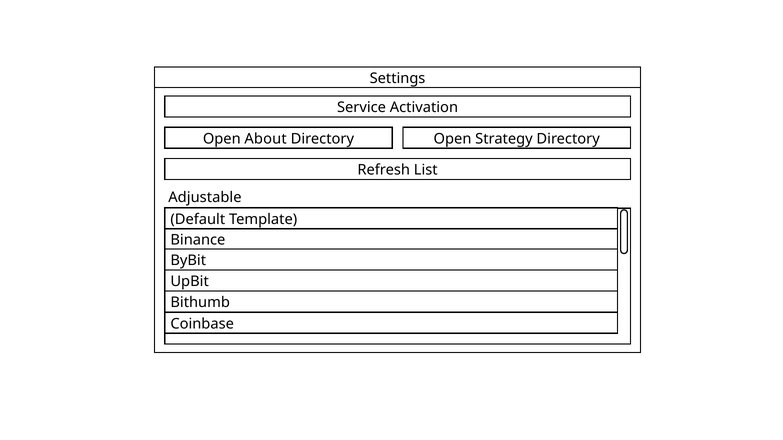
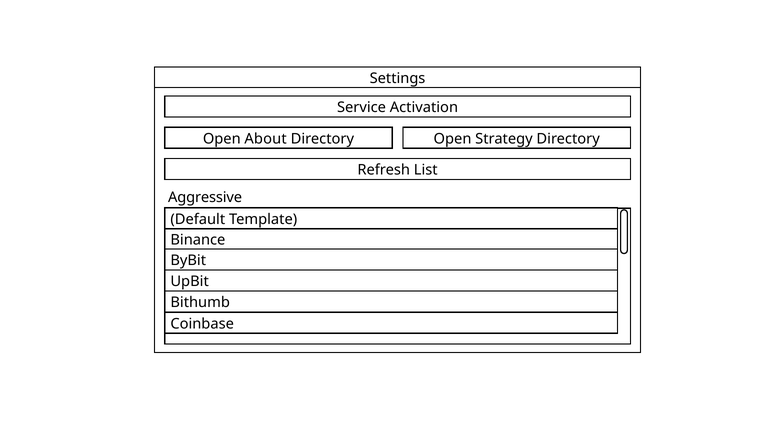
Adjustable: Adjustable -> Aggressive
